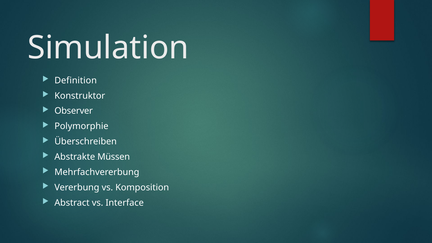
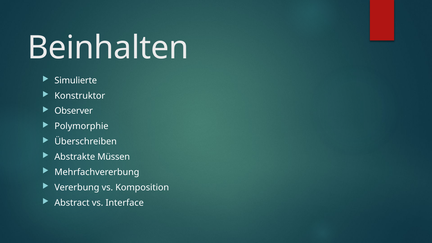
Simulation: Simulation -> Beinhalten
Definition: Definition -> Simulierte
